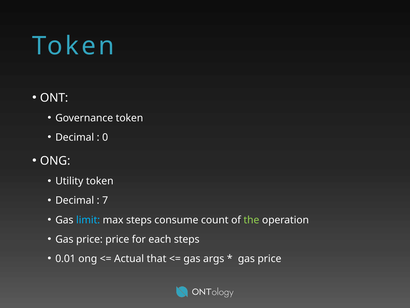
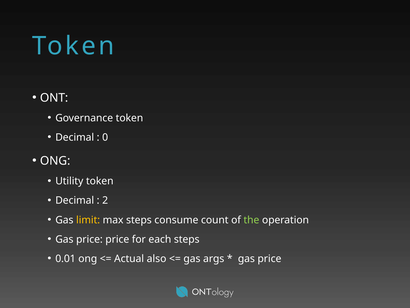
7: 7 -> 2
limit colour: light blue -> yellow
that: that -> also
